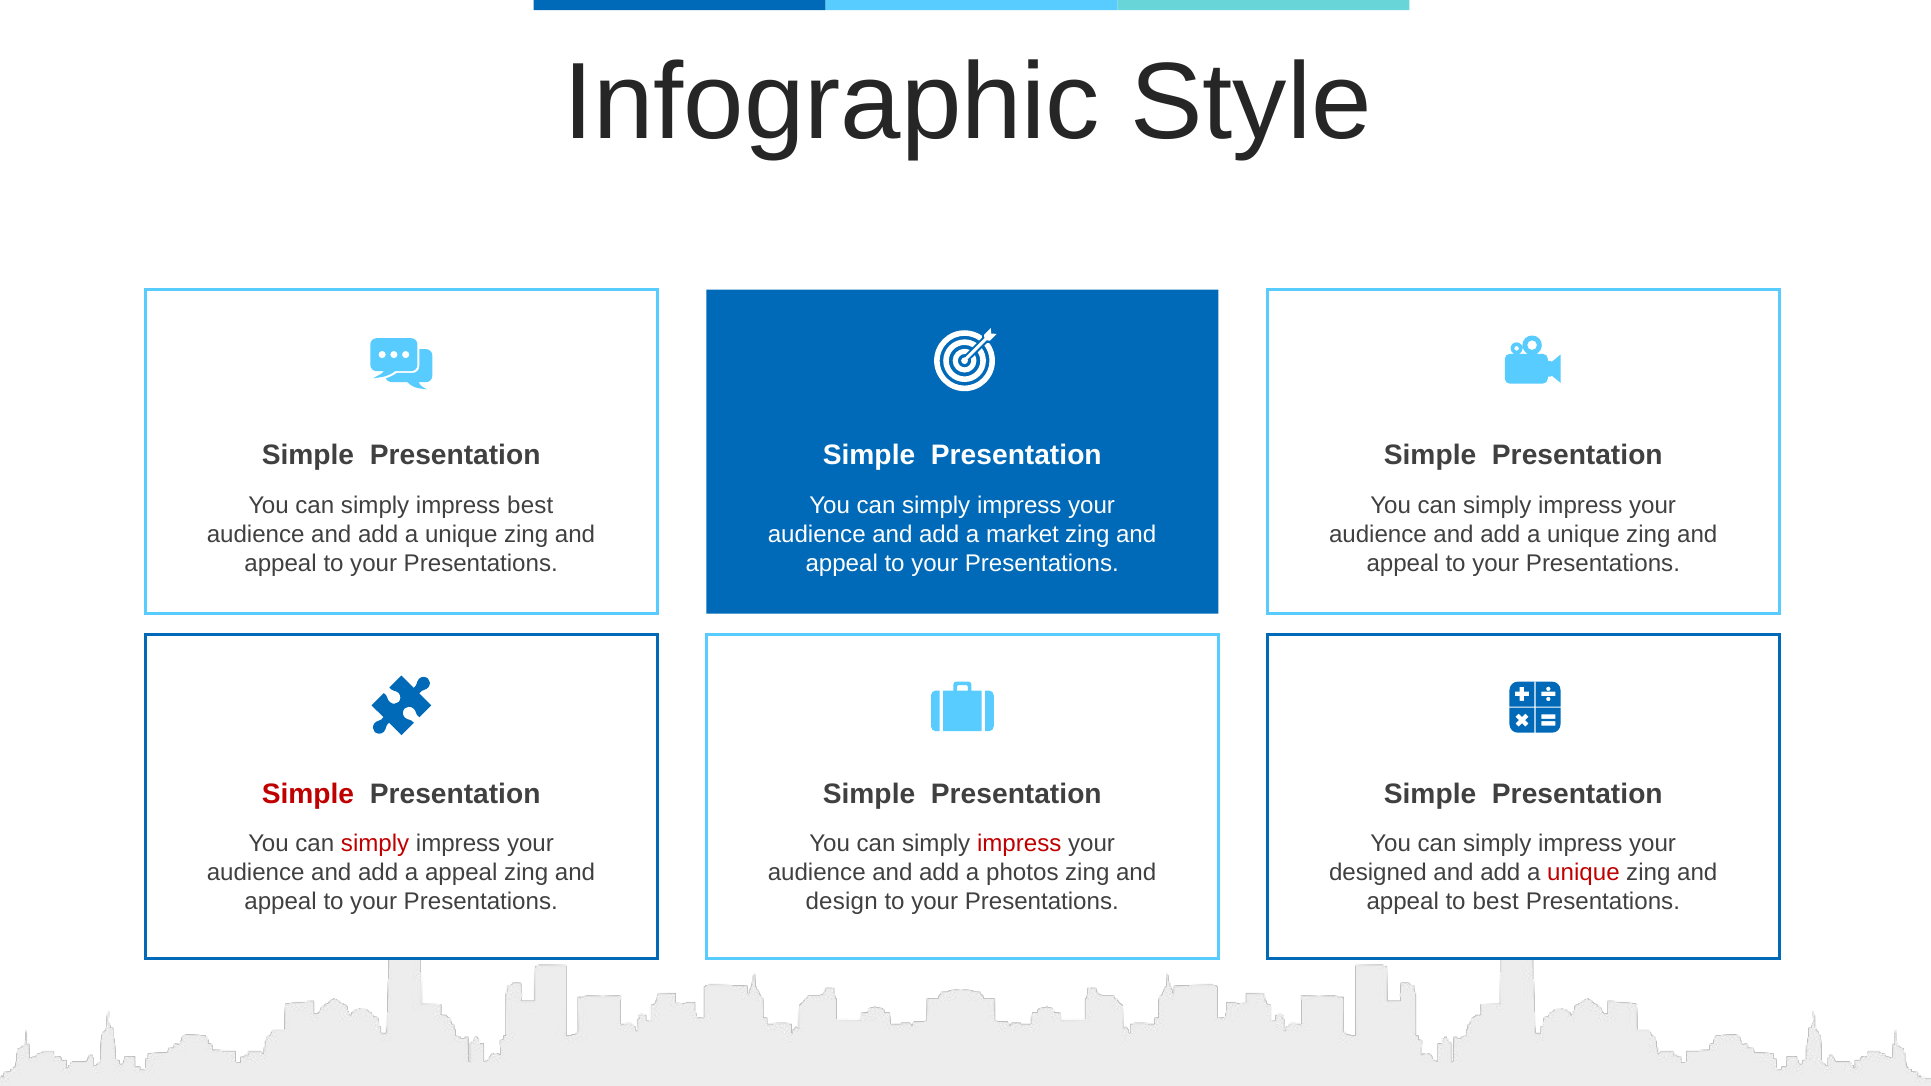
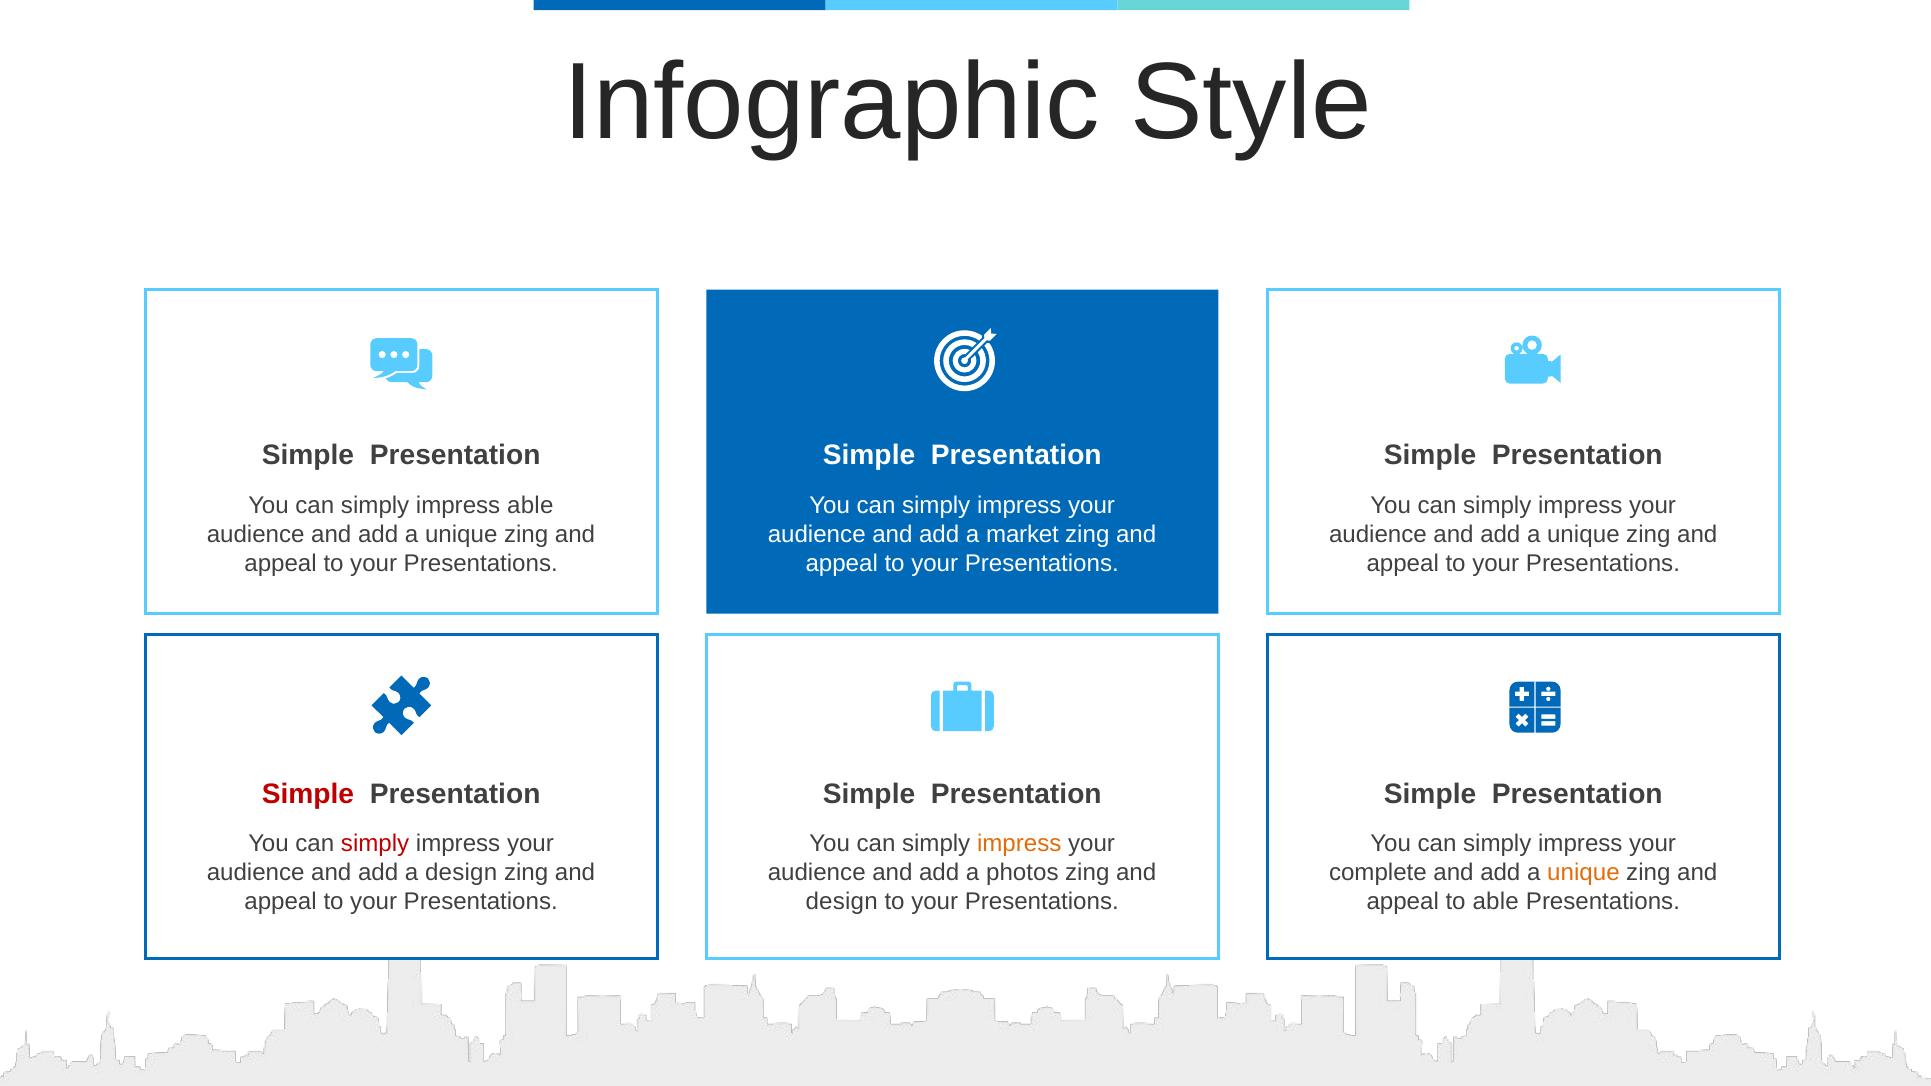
impress best: best -> able
impress at (1019, 844) colour: red -> orange
a appeal: appeal -> design
designed: designed -> complete
unique at (1583, 873) colour: red -> orange
to best: best -> able
